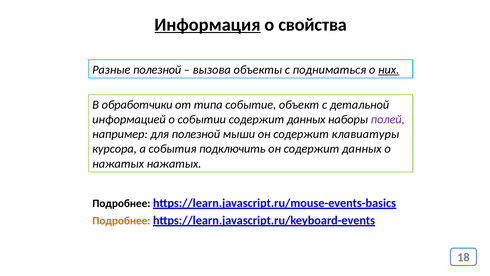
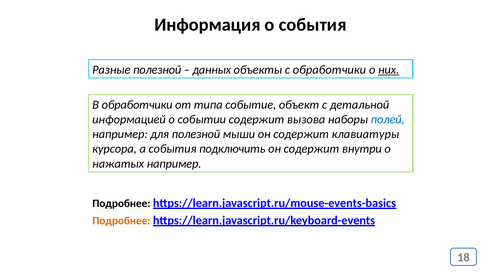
Информация underline: present -> none
о свойства: свойства -> события
вызова: вызова -> данных
с подниматься: подниматься -> обработчики
событии содержит данных: данных -> вызова
полей colour: purple -> blue
он содержит данных: данных -> внутри
нажатых нажатых: нажатых -> например
